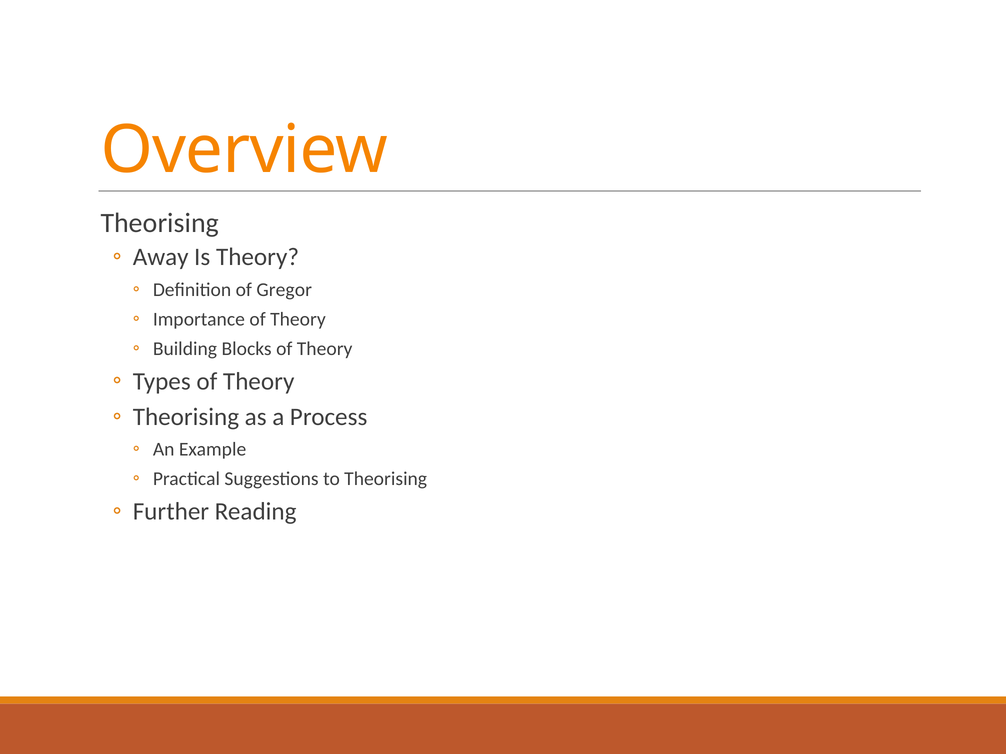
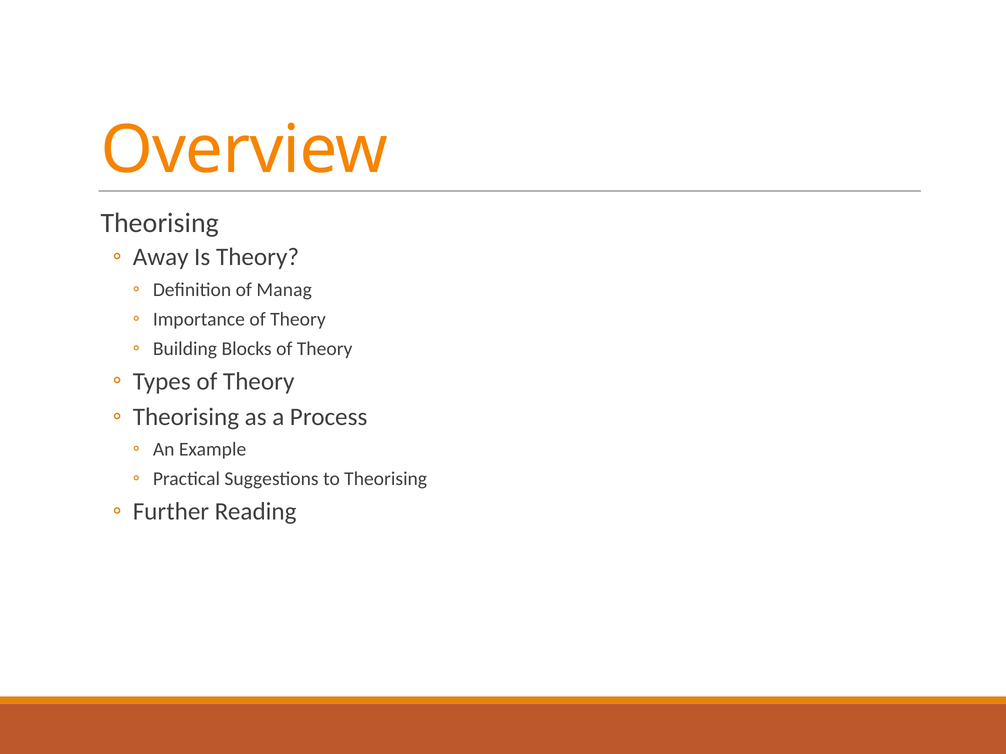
Gregor: Gregor -> Manag
